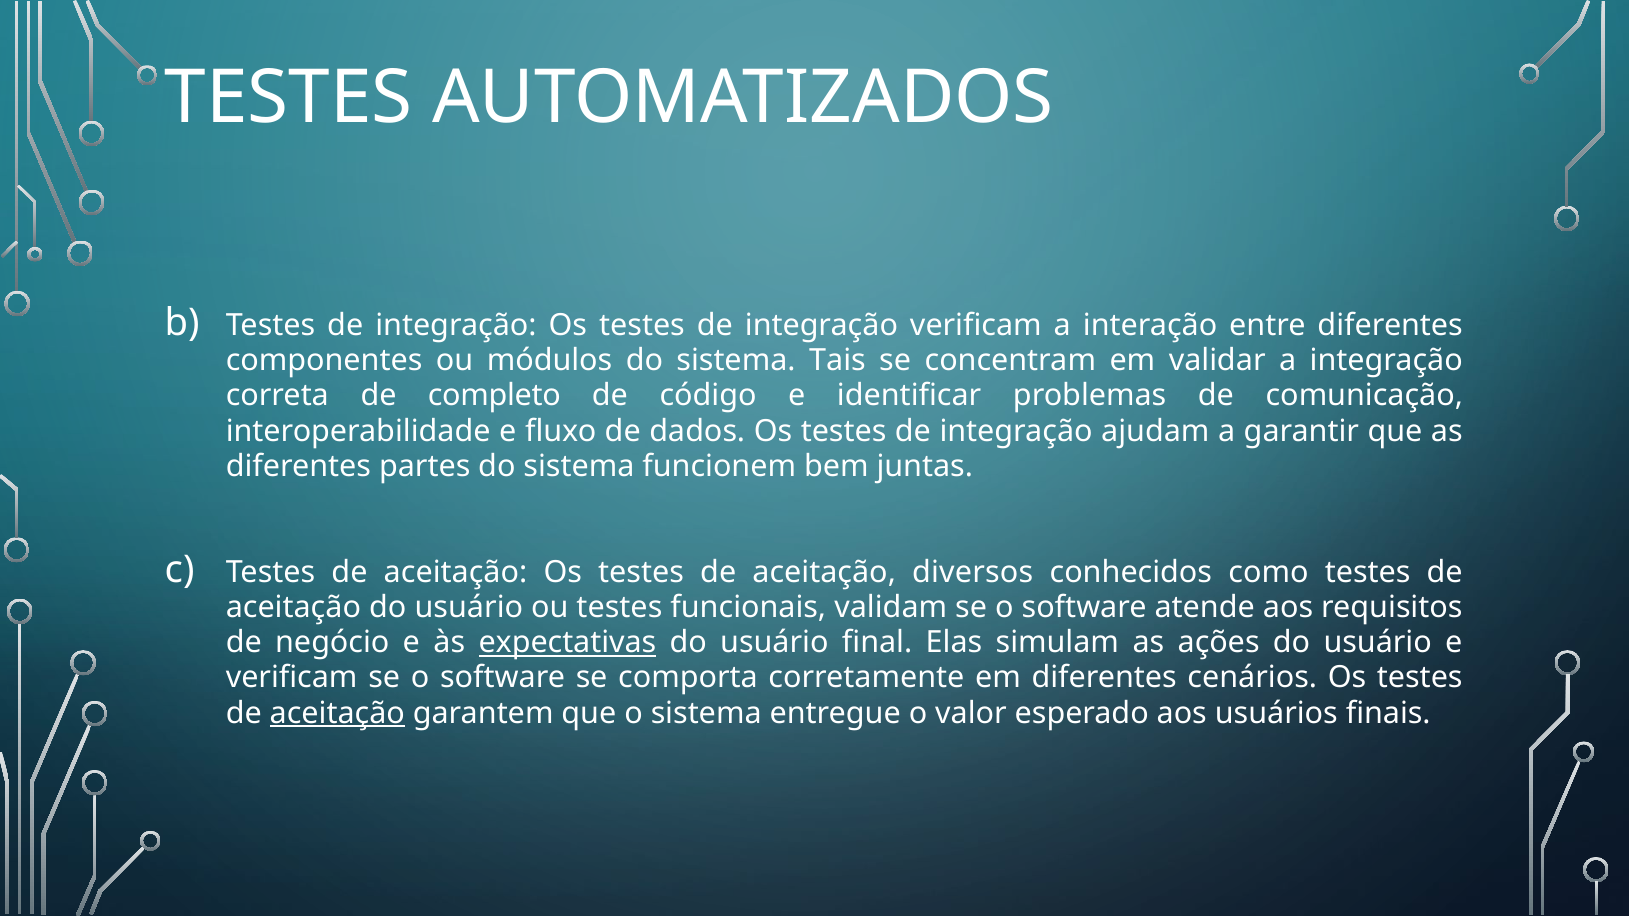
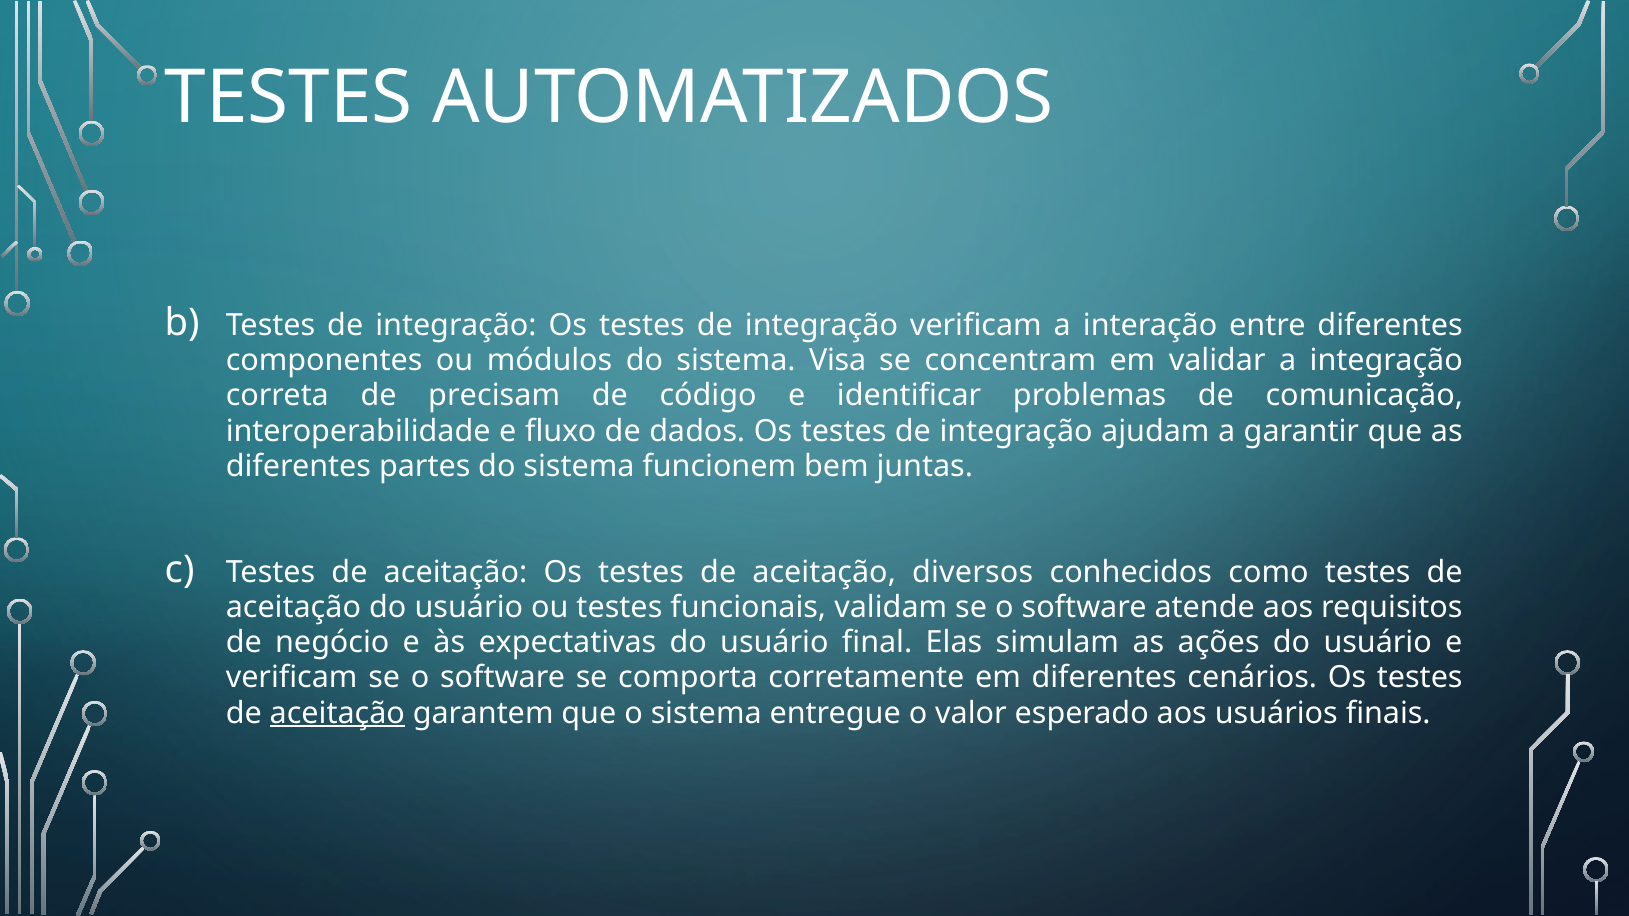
Tais: Tais -> Visa
completo: completo -> precisam
expectativas underline: present -> none
